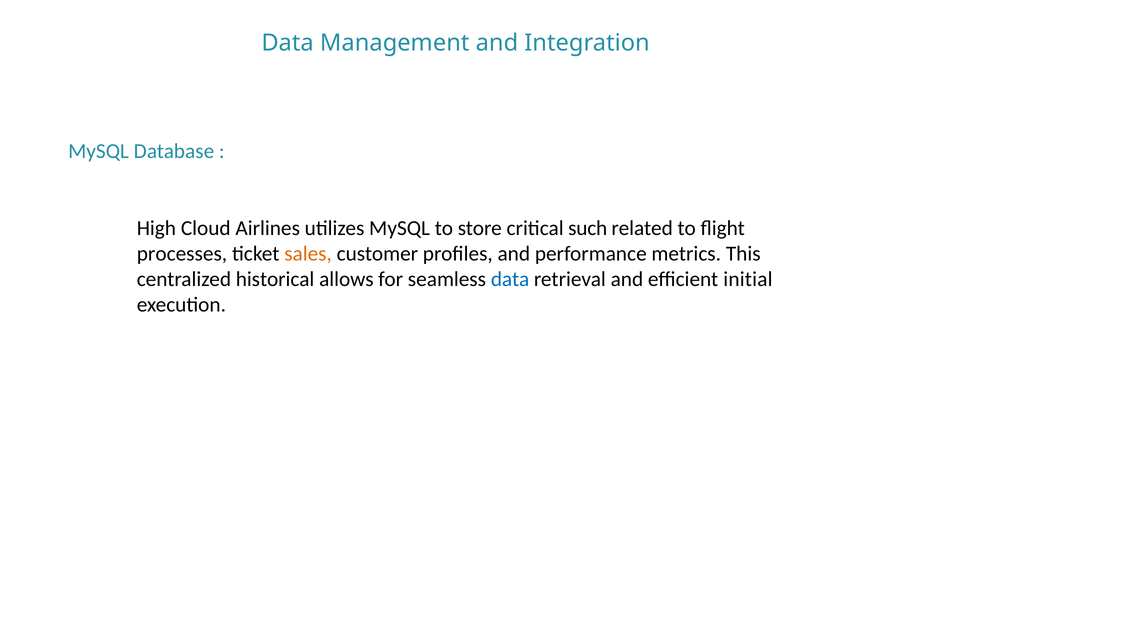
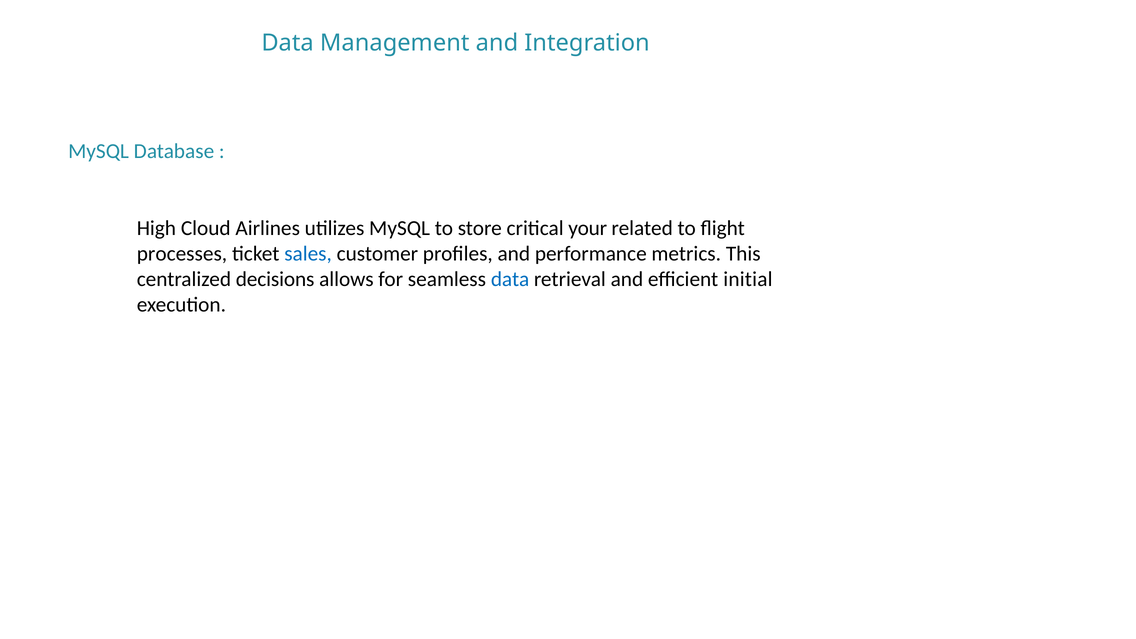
such: such -> your
sales colour: orange -> blue
historical: historical -> decisions
